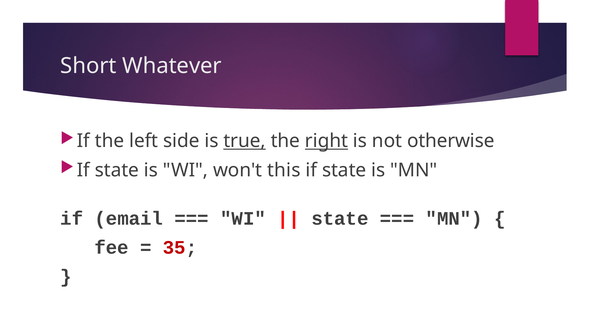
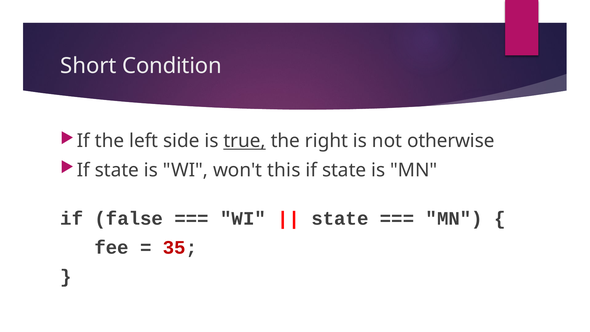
Whatever: Whatever -> Condition
right underline: present -> none
email: email -> false
